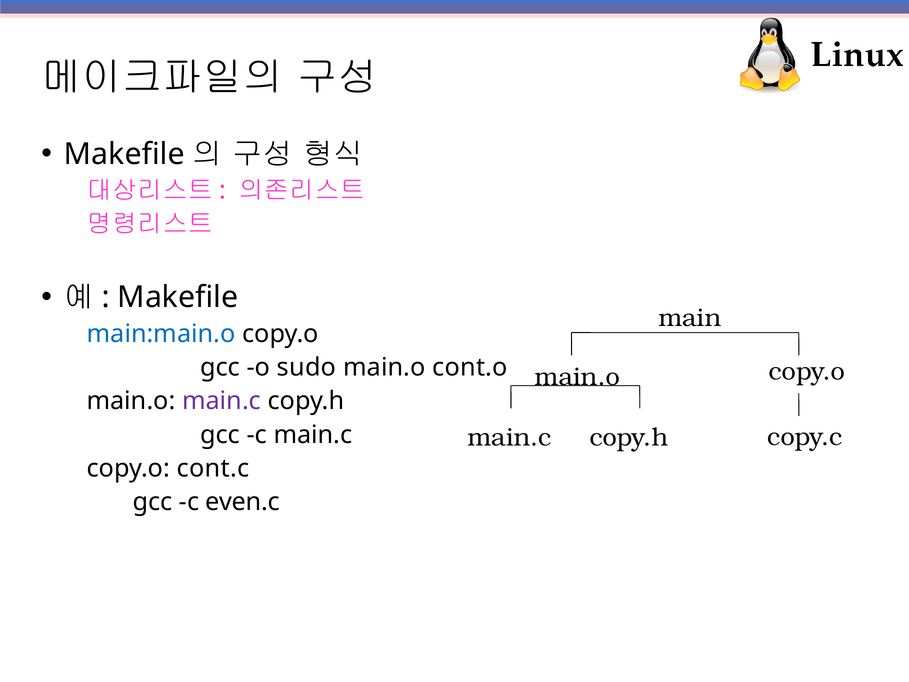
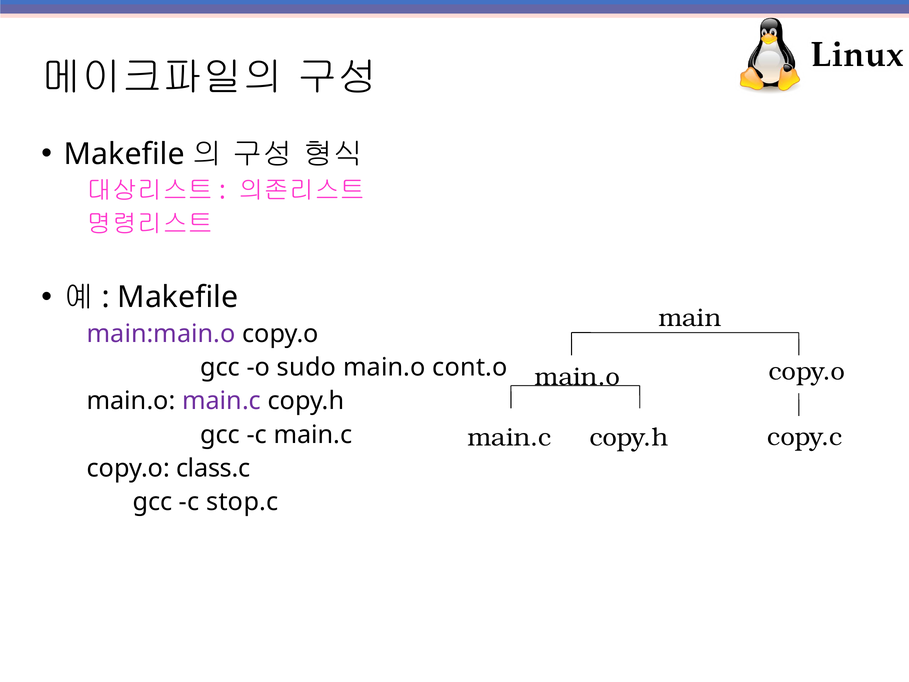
main:main.o colour: blue -> purple
cont.c: cont.c -> class.c
even.c: even.c -> stop.c
